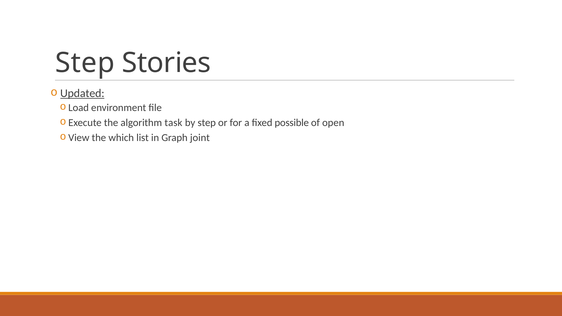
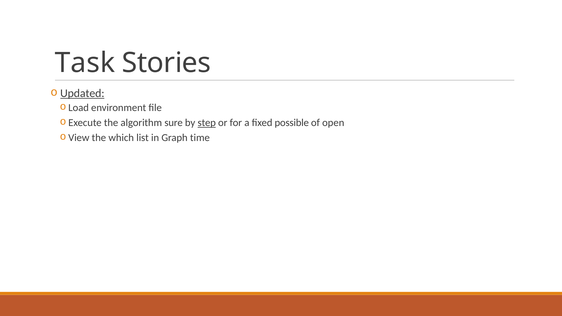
Step at (85, 63): Step -> Task
task: task -> sure
step at (207, 123) underline: none -> present
joint: joint -> time
